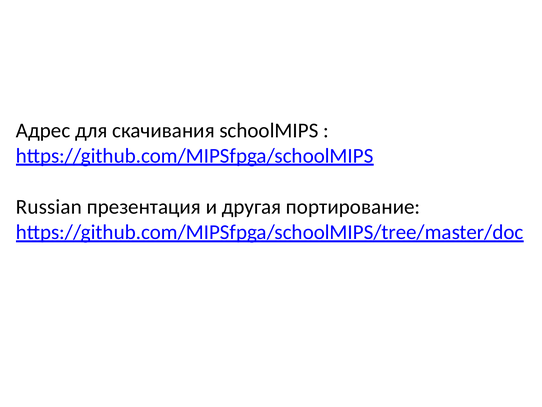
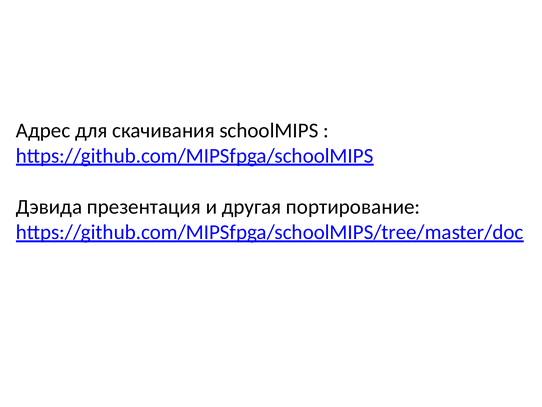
Russian: Russian -> Дэвида
